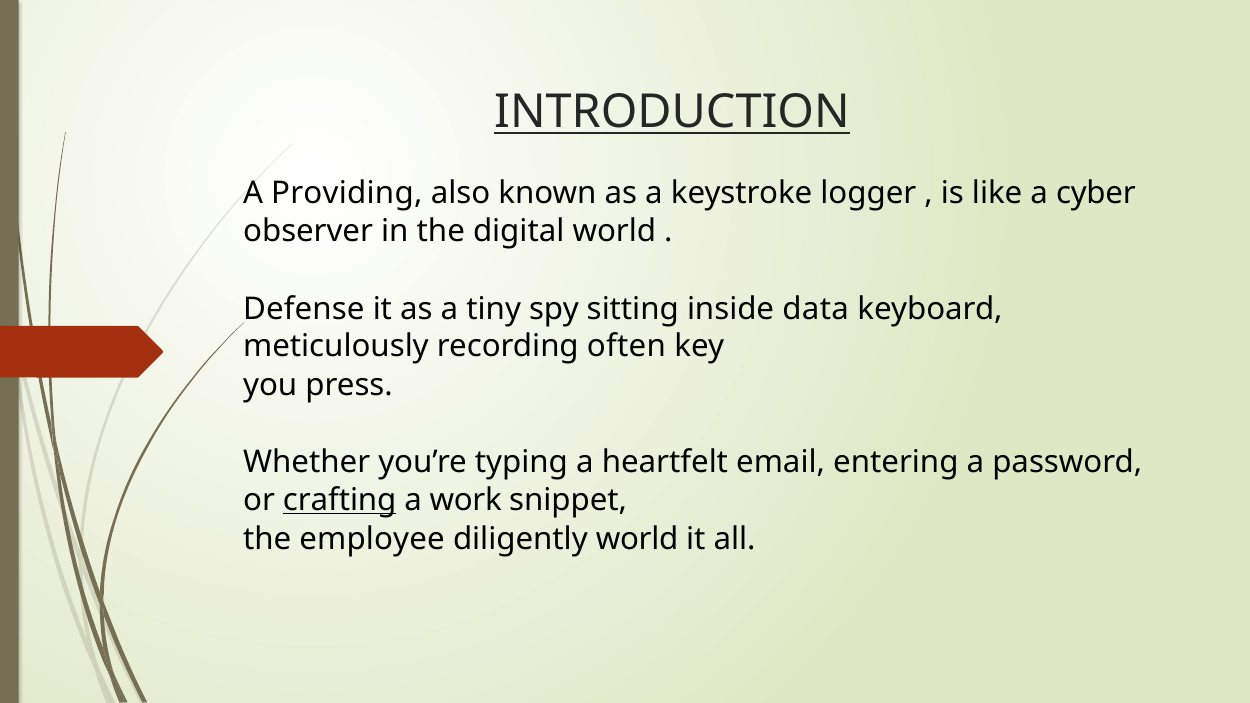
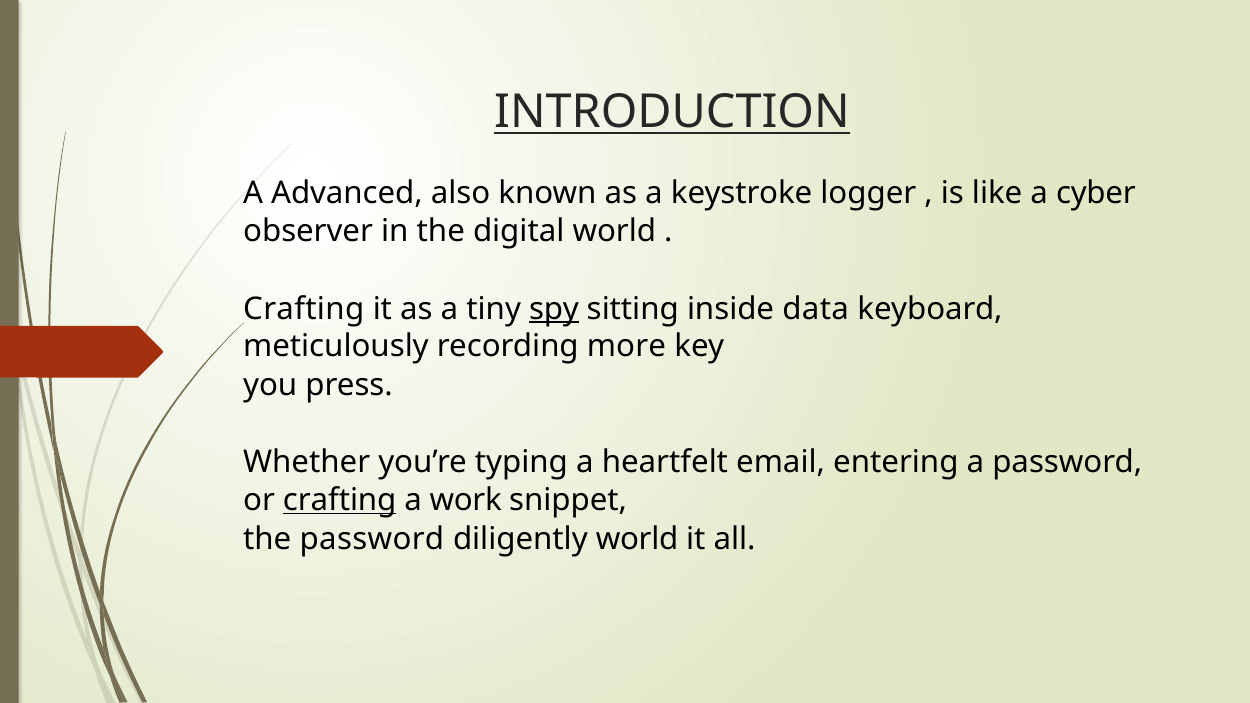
Providing: Providing -> Advanced
Defense at (304, 309): Defense -> Crafting
spy underline: none -> present
often: often -> more
the employee: employee -> password
